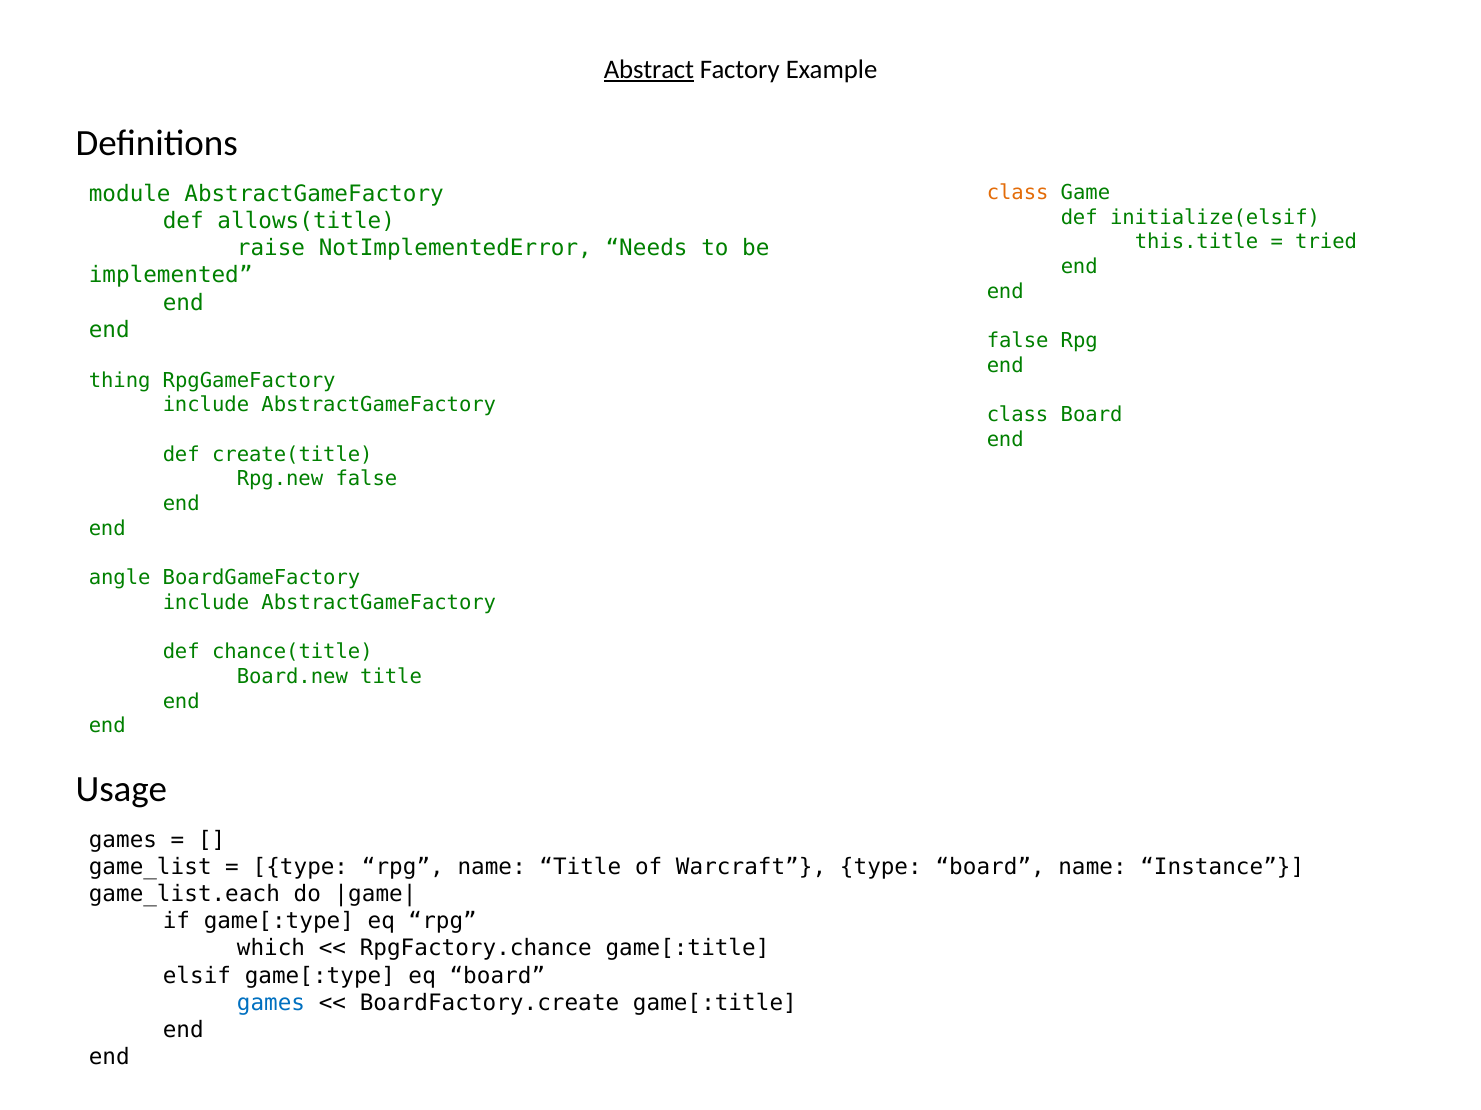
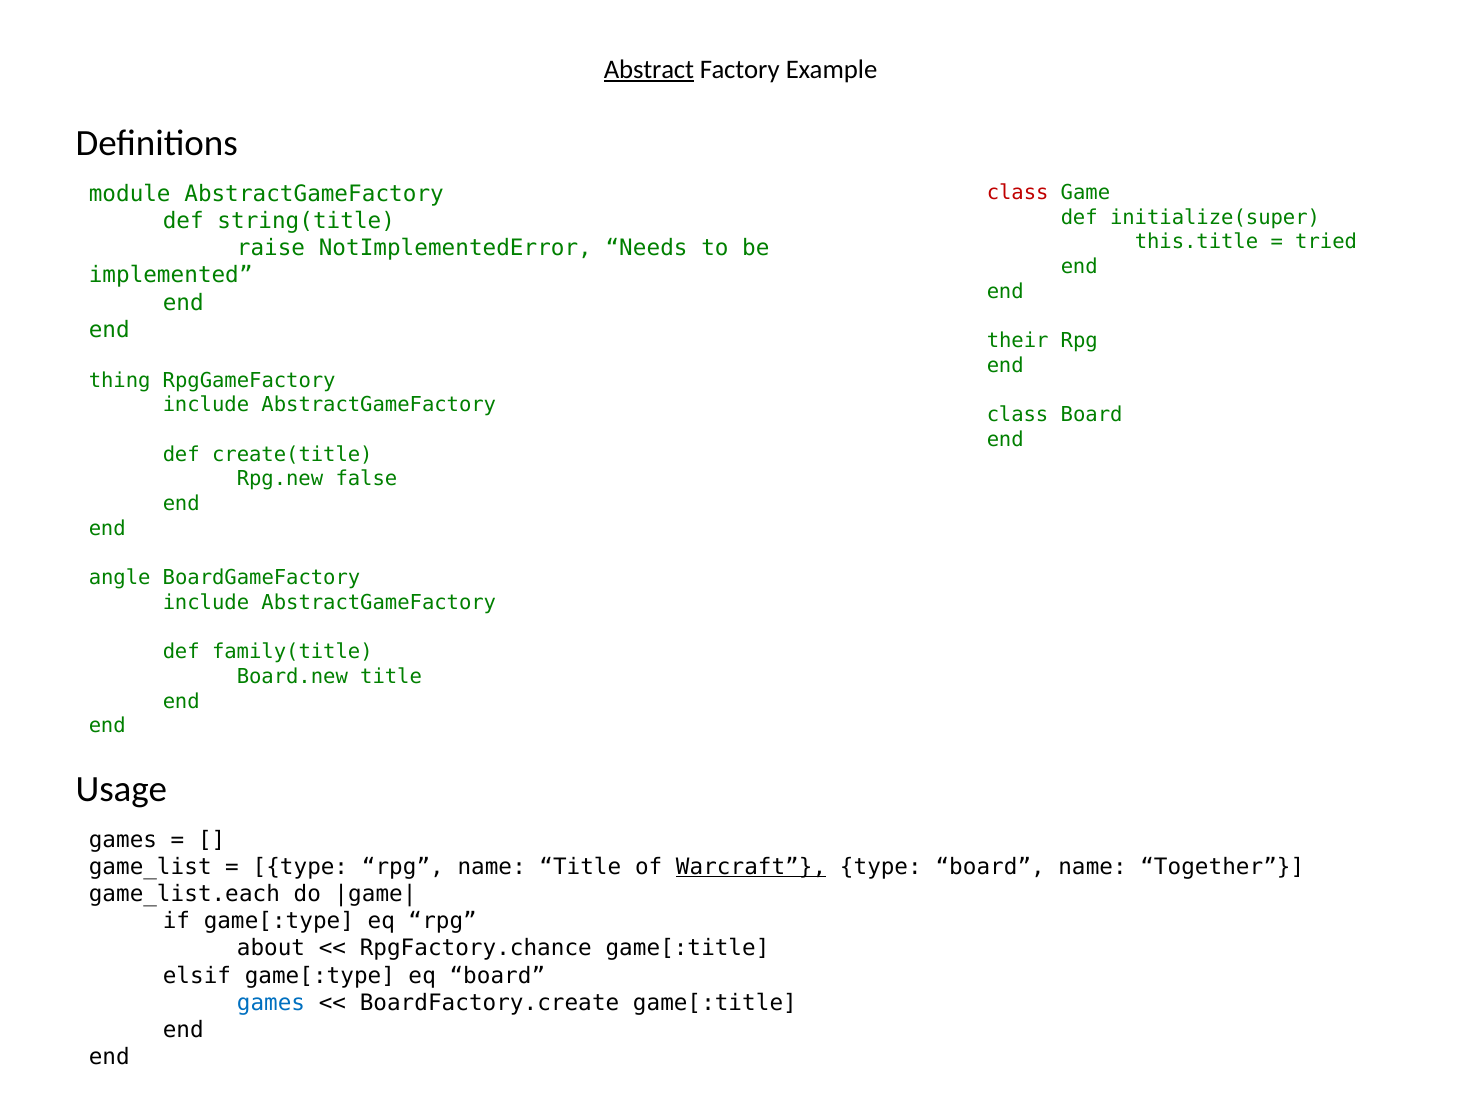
class at (1018, 193) colour: orange -> red
initialize(elsif: initialize(elsif -> initialize(super
allows(title: allows(title -> string(title
false at (1018, 341): false -> their
chance(title: chance(title -> family(title
Warcraft underline: none -> present
Instance: Instance -> Together
which: which -> about
